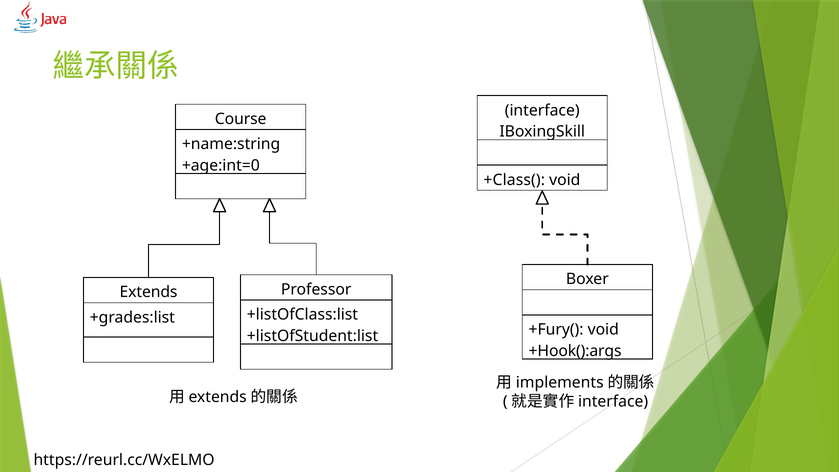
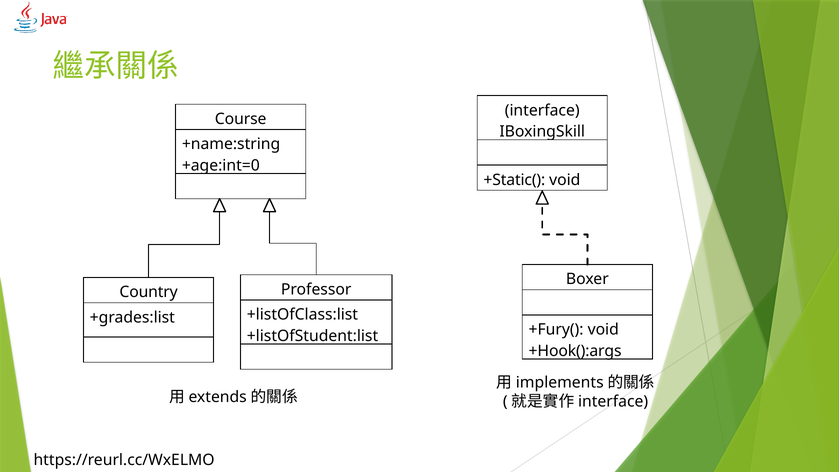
+Class(: +Class( -> +Static(
Extends: Extends -> Country
